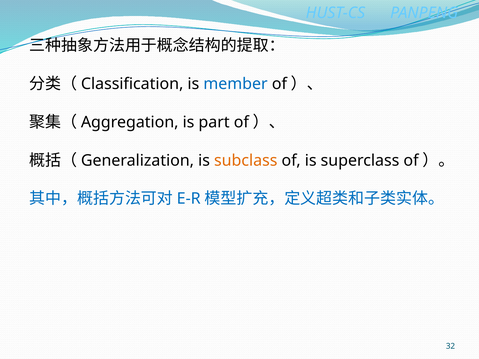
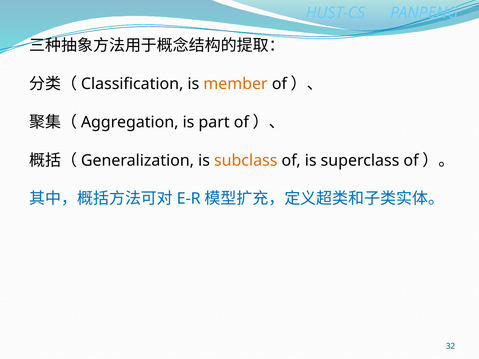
member colour: blue -> orange
